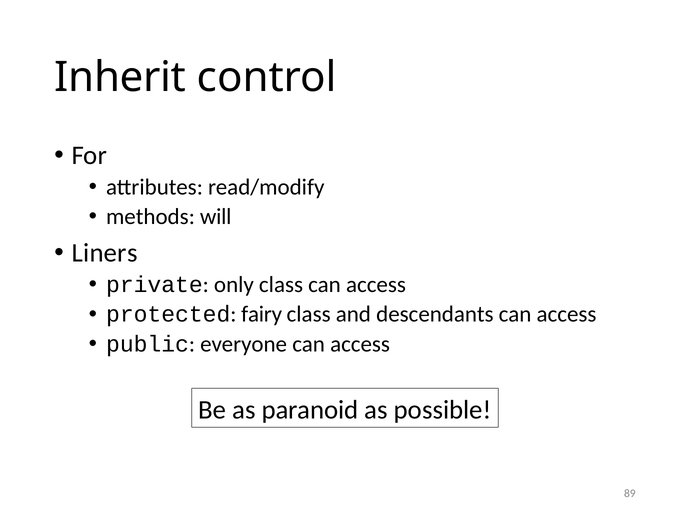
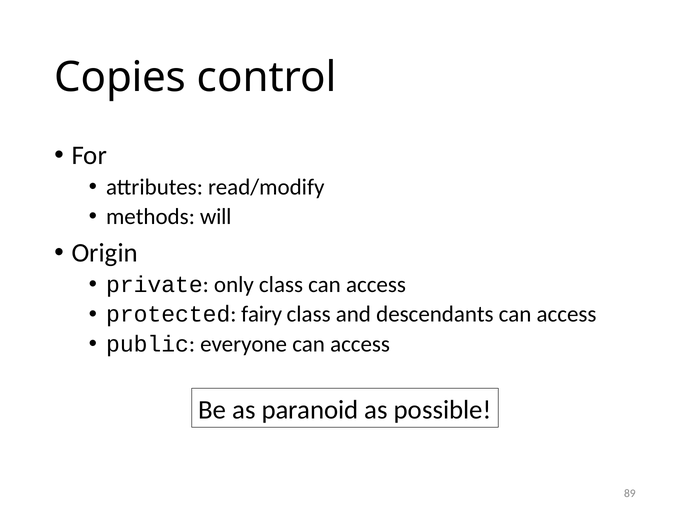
Inherit: Inherit -> Copies
Liners: Liners -> Origin
